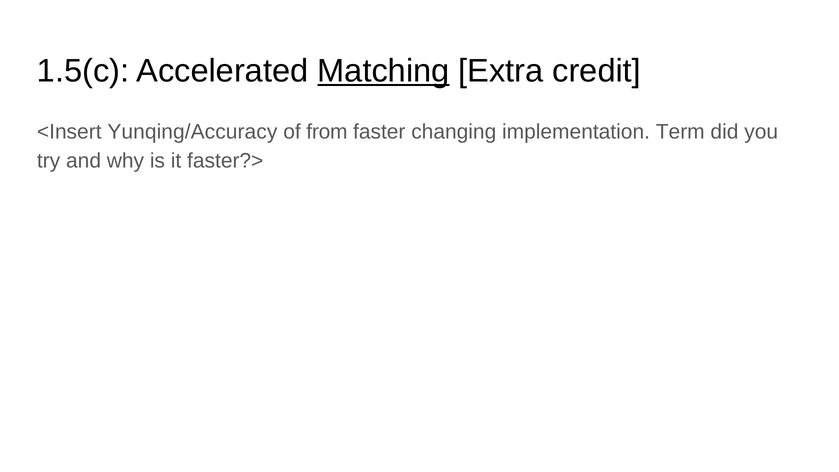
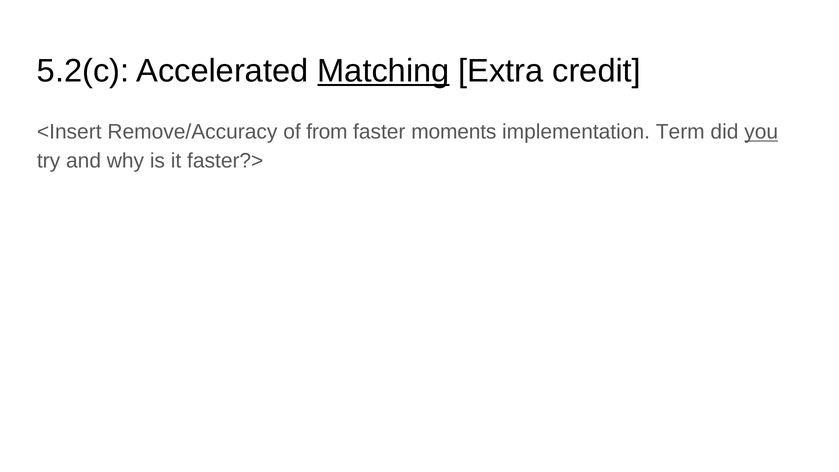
1.5(c: 1.5(c -> 5.2(c
Yunqing/Accuracy: Yunqing/Accuracy -> Remove/Accuracy
changing: changing -> moments
you underline: none -> present
